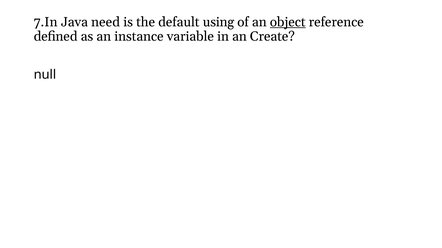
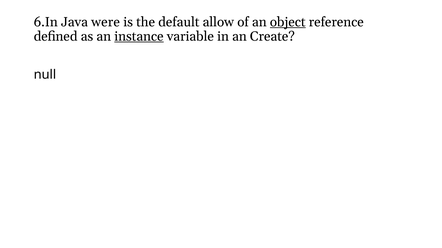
7.In: 7.In -> 6.In
need: need -> were
using: using -> allow
instance underline: none -> present
